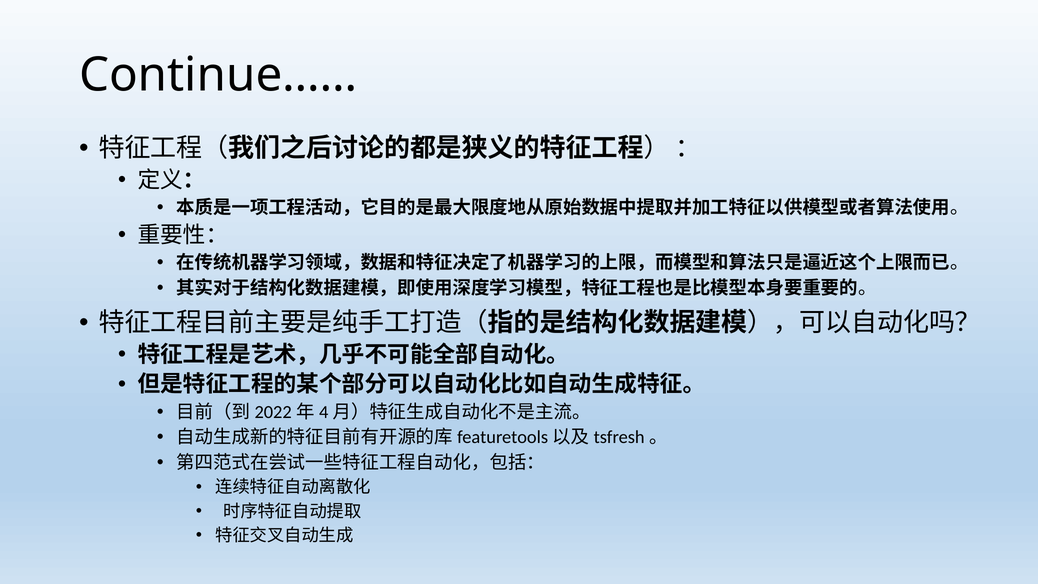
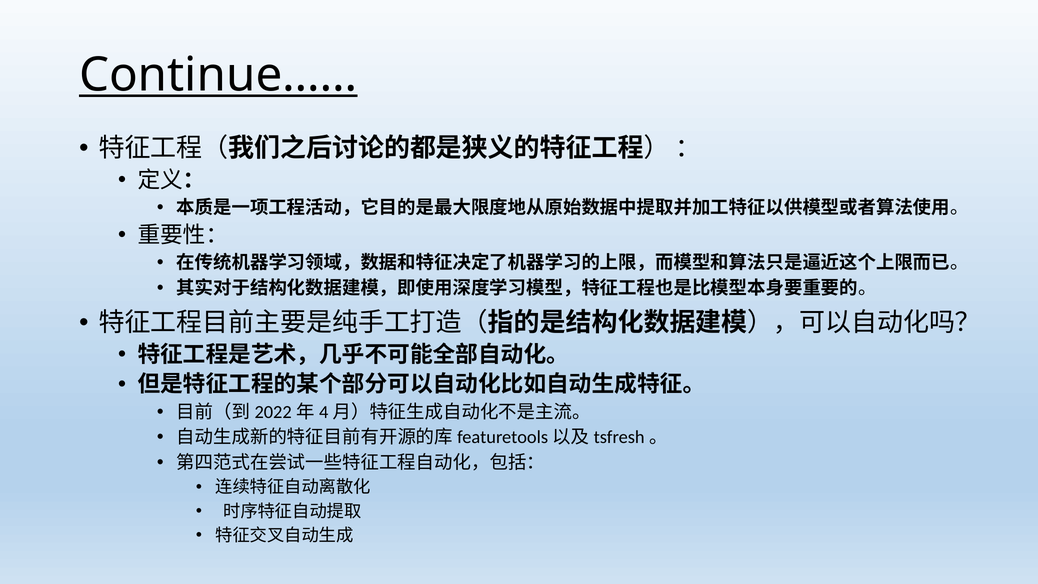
Continue…… underline: none -> present
